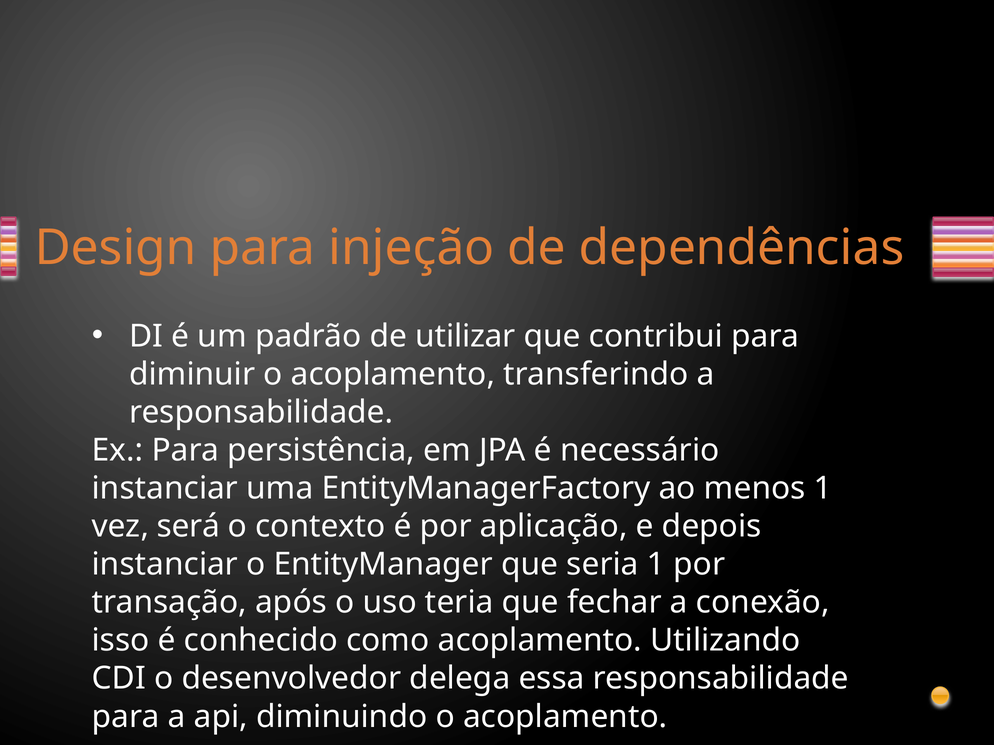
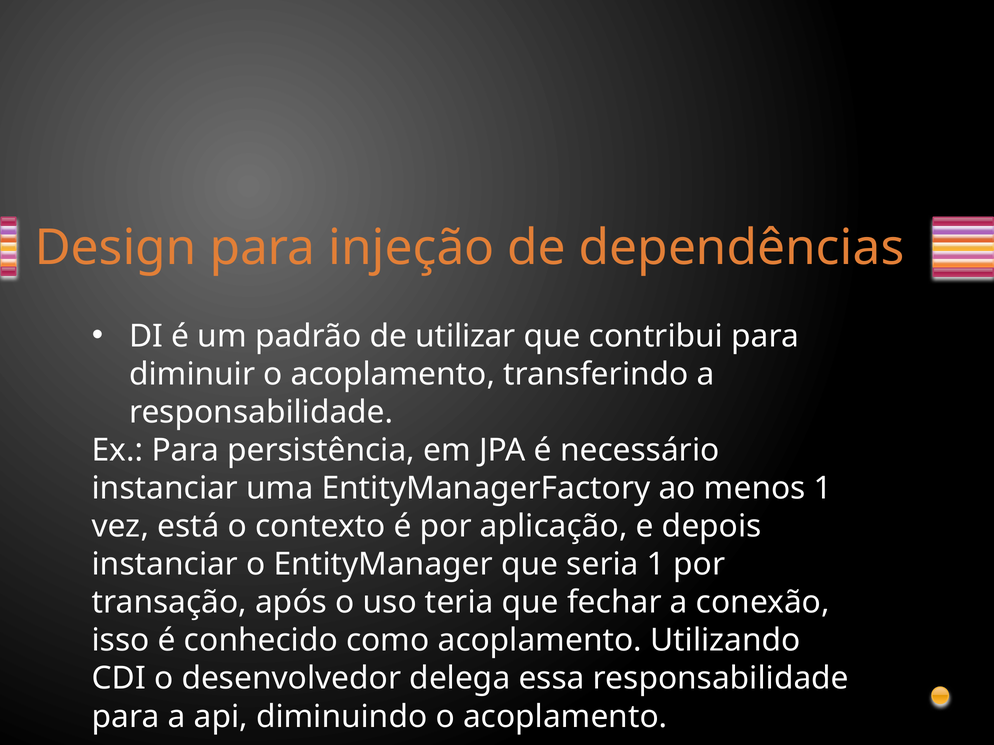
será: será -> está
